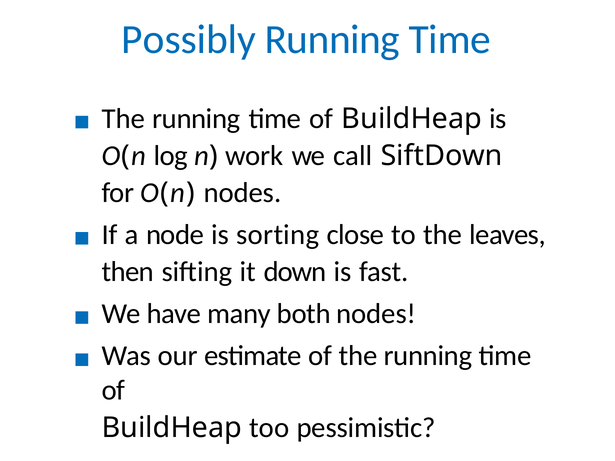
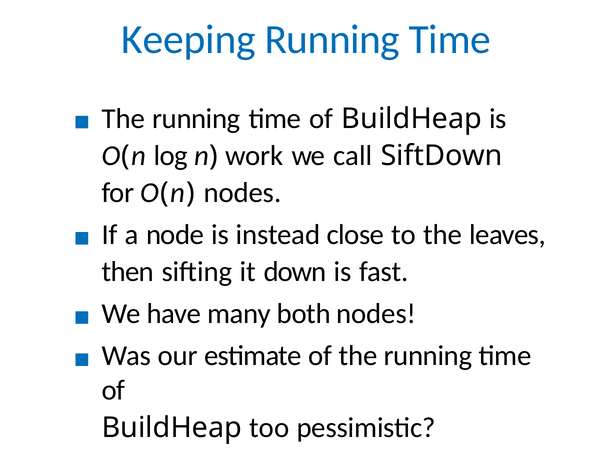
Possibly: Possibly -> Keeping
sorting: sorting -> instead
